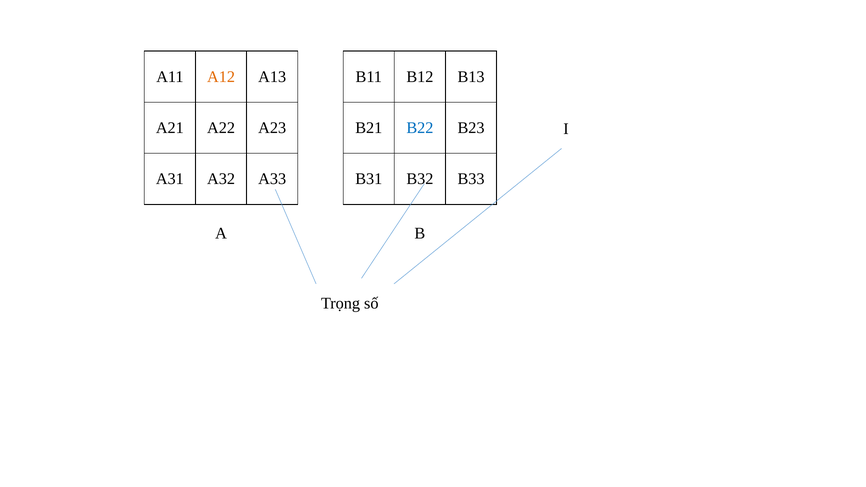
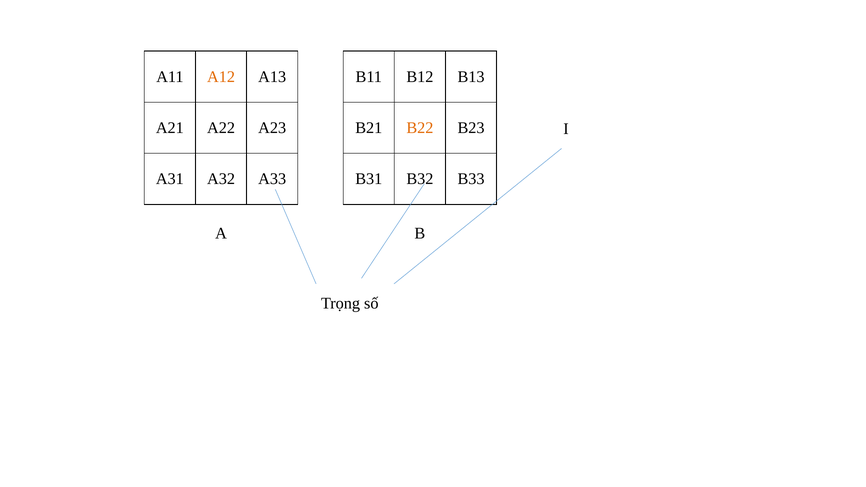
B22 colour: blue -> orange
